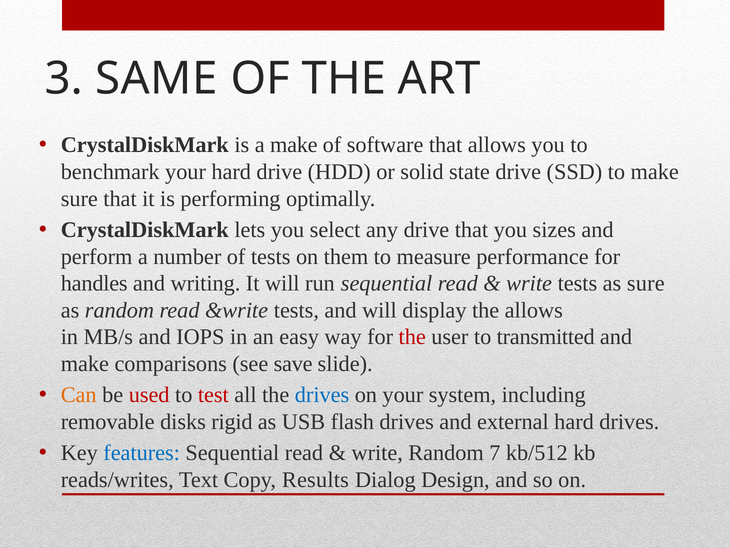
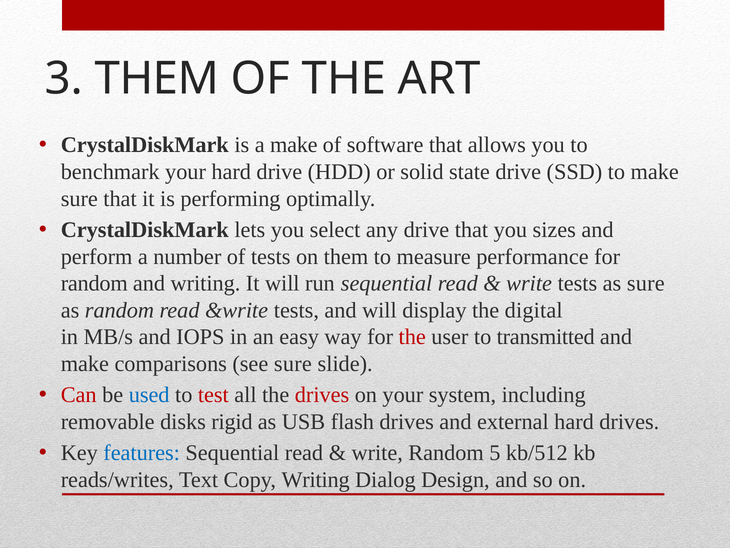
3 SAME: SAME -> THEM
handles at (94, 283): handles -> random
the allows: allows -> digital
see save: save -> sure
Can colour: orange -> red
used colour: red -> blue
drives at (322, 395) colour: blue -> red
7: 7 -> 5
Copy Results: Results -> Writing
